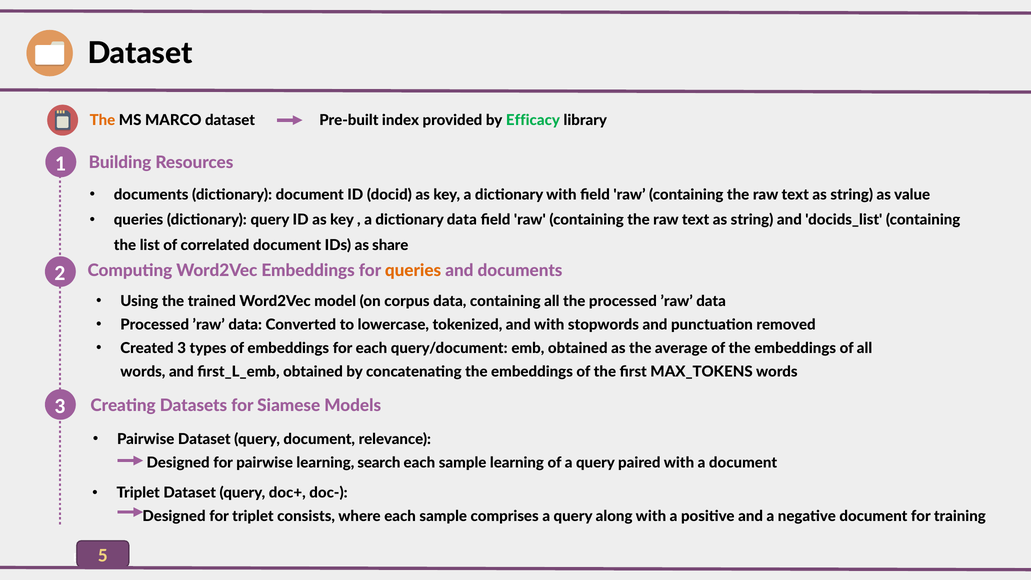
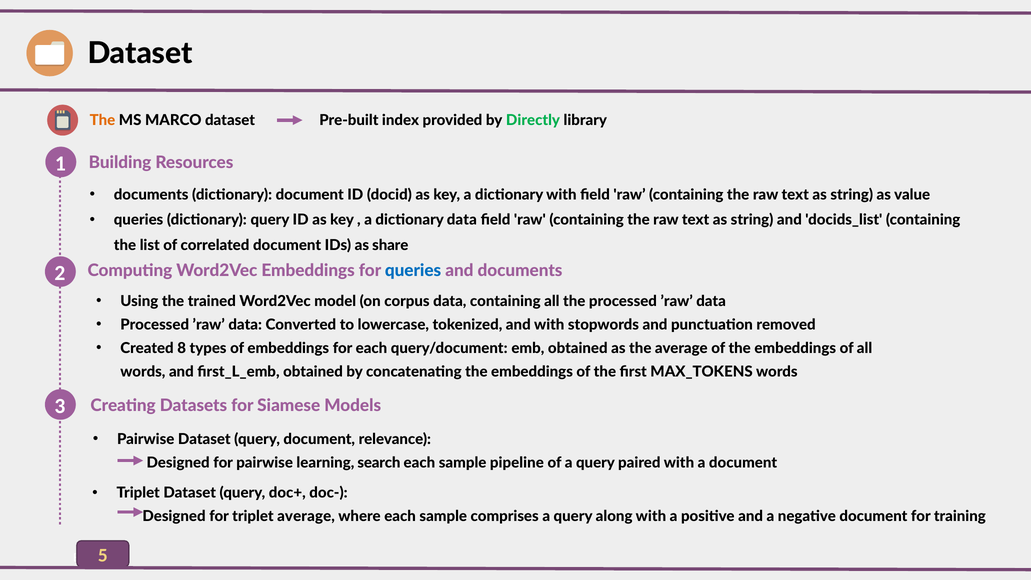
Efficacy: Efficacy -> Directly
queries at (413, 271) colour: orange -> blue
Created 3: 3 -> 8
sample learning: learning -> pipeline
triplet consists: consists -> average
